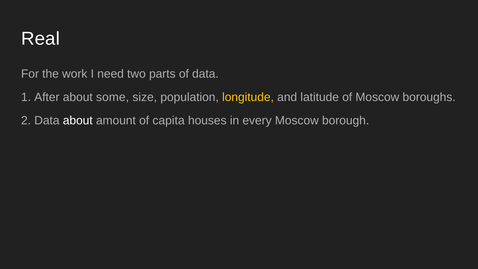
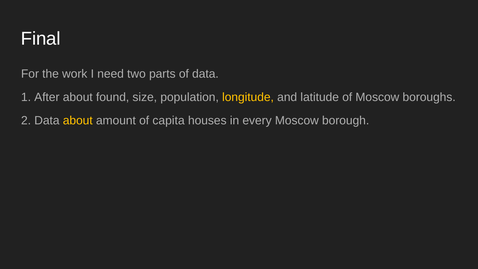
Real: Real -> Final
some: some -> found
about at (78, 121) colour: white -> yellow
